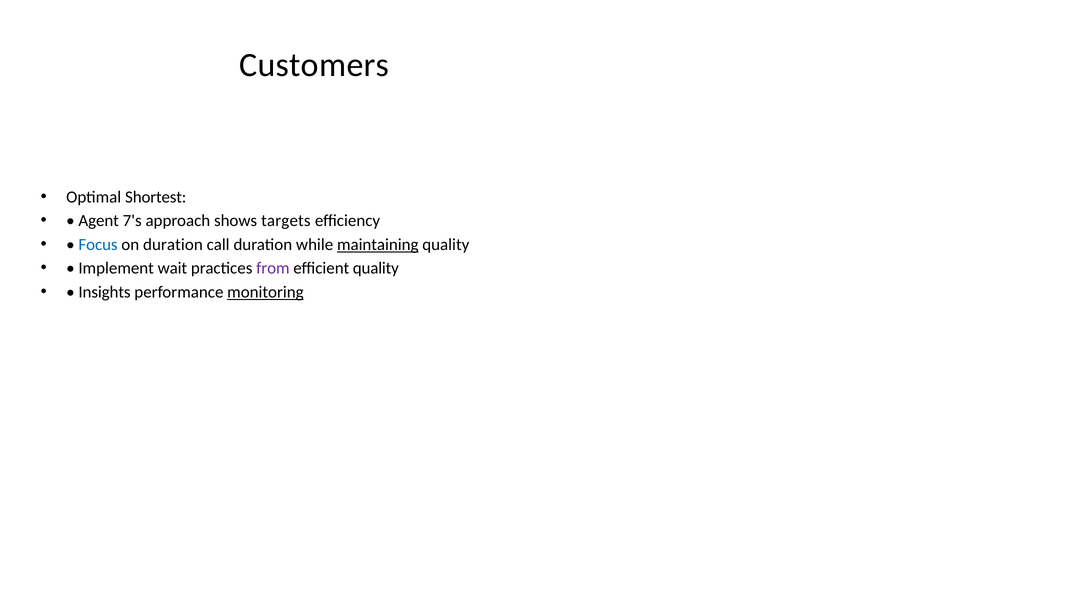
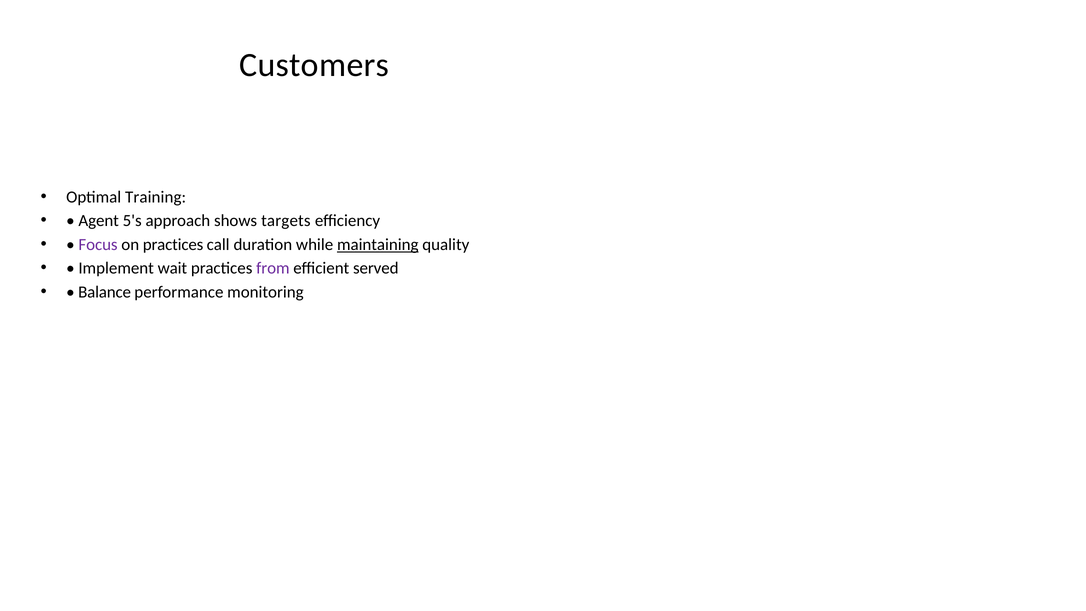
Shortest: Shortest -> Training
7's: 7's -> 5's
Focus colour: blue -> purple
on duration: duration -> practices
efficient quality: quality -> served
Insights: Insights -> Balance
monitoring underline: present -> none
